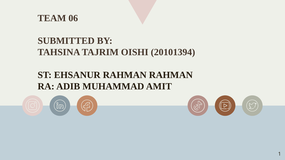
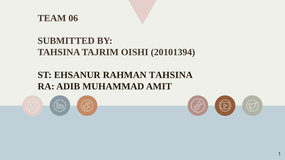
RAHMAN RAHMAN: RAHMAN -> TAHSINA
